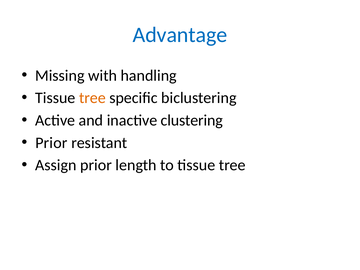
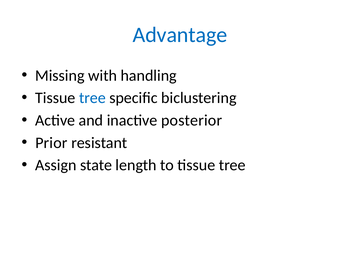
tree at (92, 98) colour: orange -> blue
clustering: clustering -> posterior
Assign prior: prior -> state
